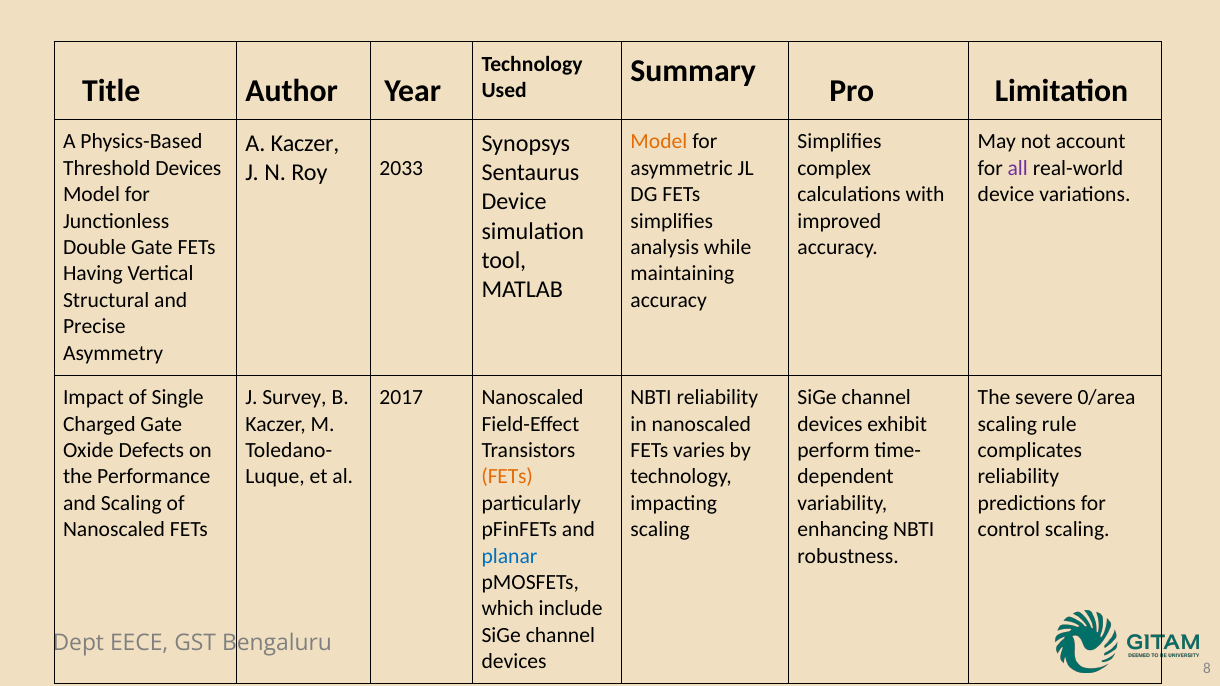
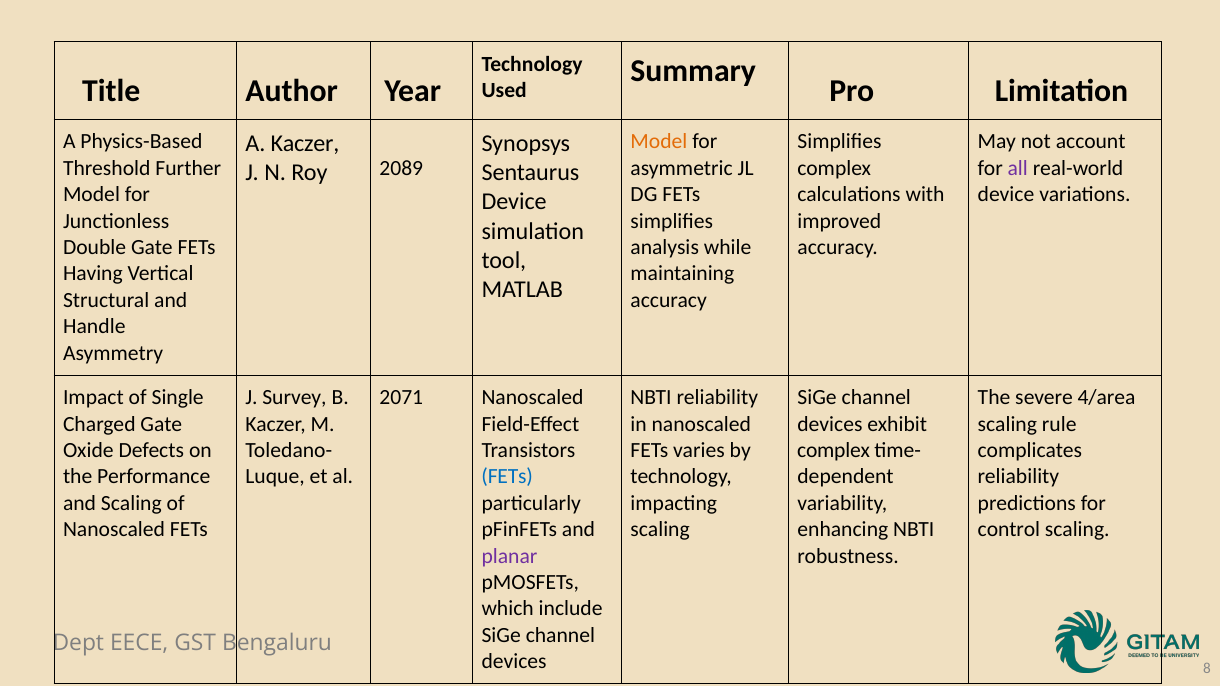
Threshold Devices: Devices -> Further
2033: 2033 -> 2089
Precise: Precise -> Handle
2017: 2017 -> 2071
0/area: 0/area -> 4/area
perform at (833, 451): perform -> complex
FETs at (507, 477) colour: orange -> blue
planar colour: blue -> purple
